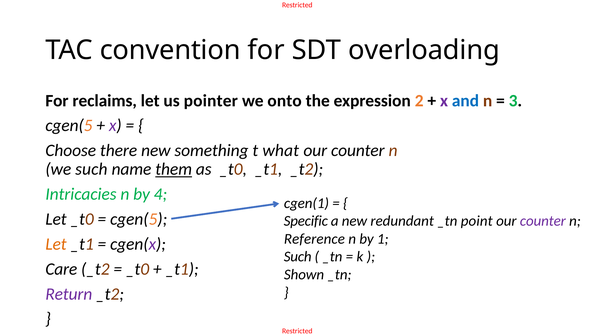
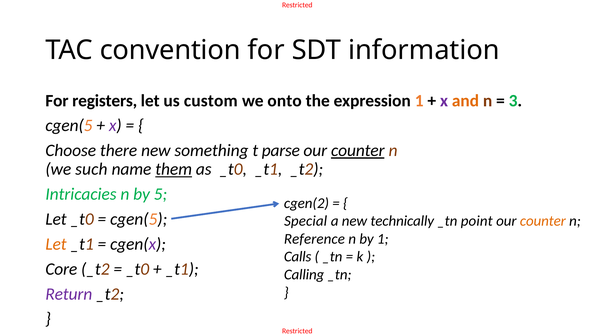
overloading: overloading -> information
reclaims: reclaims -> registers
pointer: pointer -> custom
expression 2: 2 -> 1
and colour: blue -> orange
what: what -> parse
counter at (358, 150) underline: none -> present
4: 4 -> 5
cgen(1: cgen(1 -> cgen(2
Specific: Specific -> Special
redundant: redundant -> technically
counter at (543, 221) colour: purple -> orange
Such at (298, 256): Such -> Calls
Care: Care -> Core
Shown: Shown -> Calling
